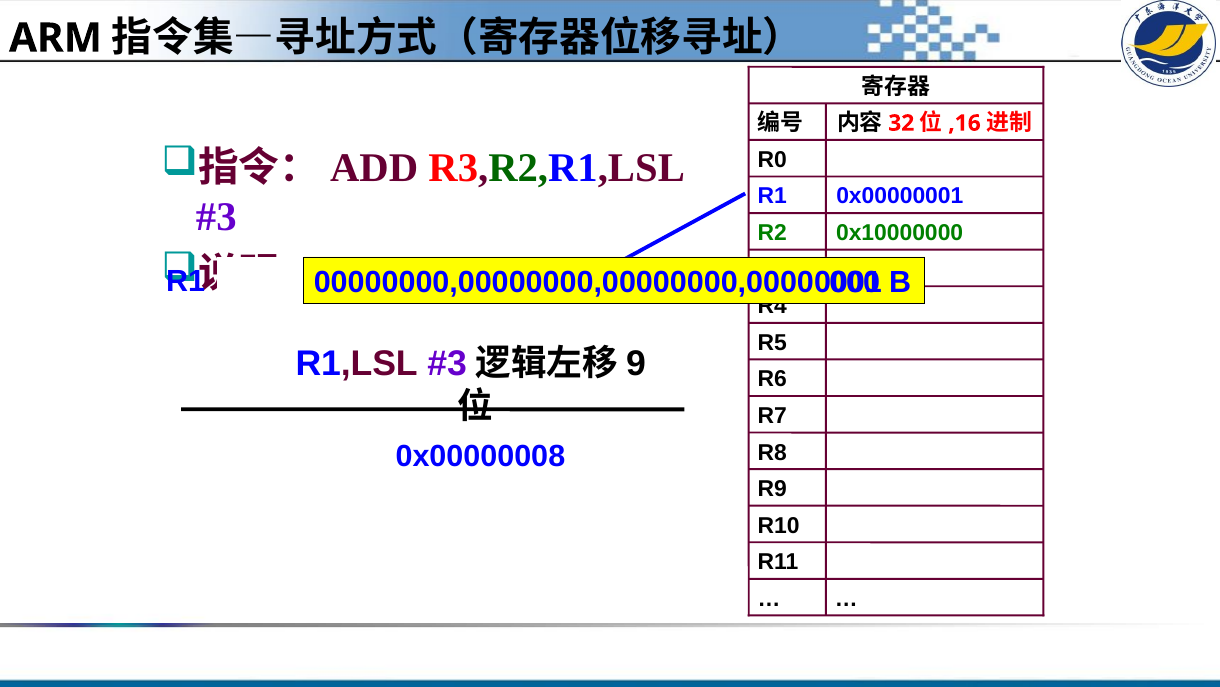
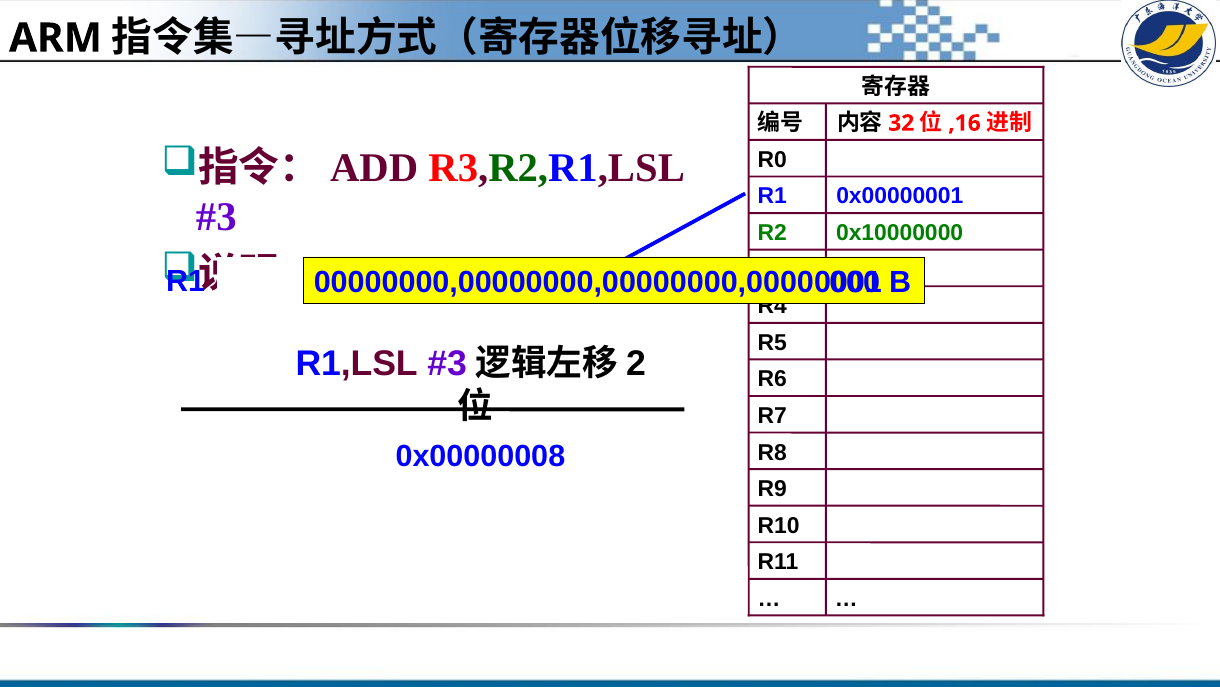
9: 9 -> 2
